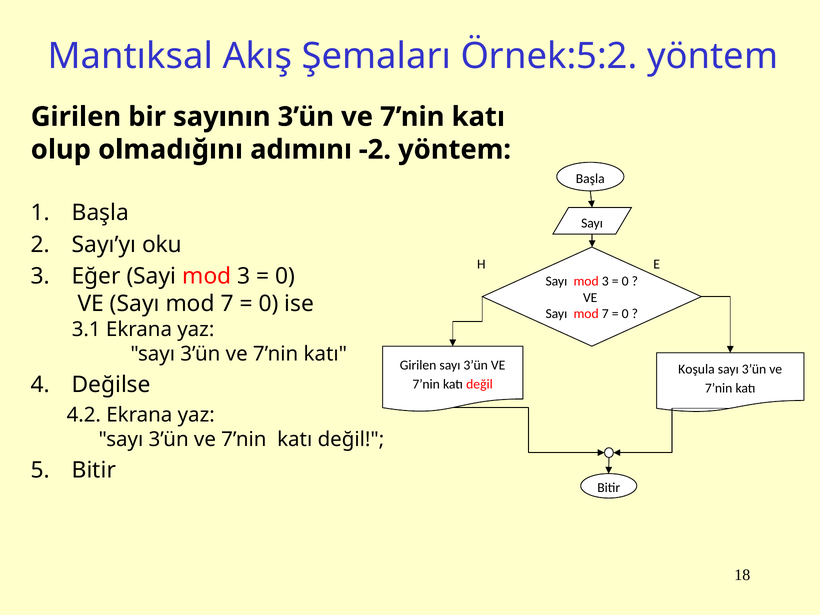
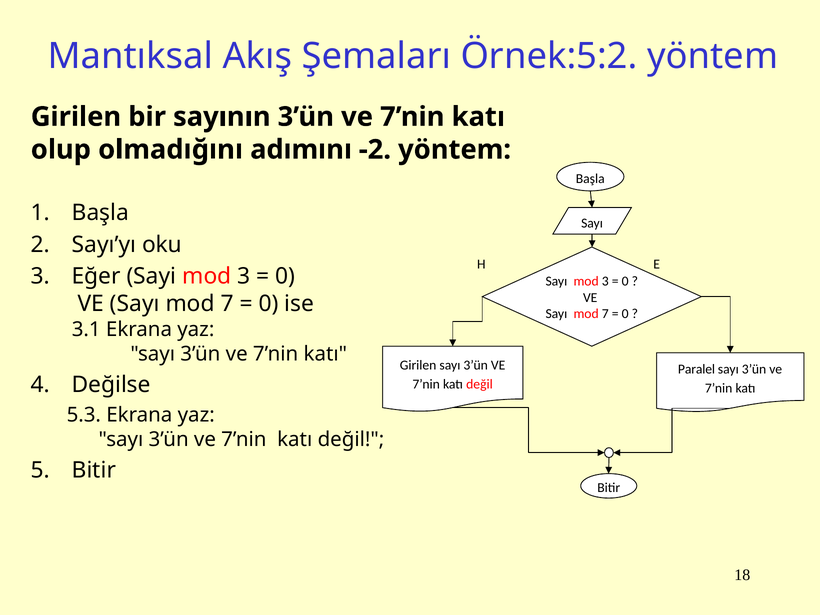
Koşula: Koşula -> Paralel
4.2: 4.2 -> 5.3
